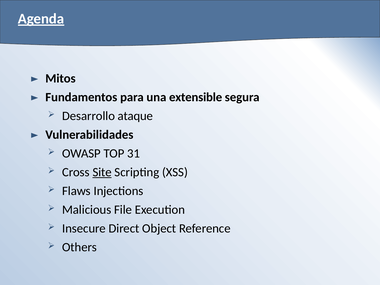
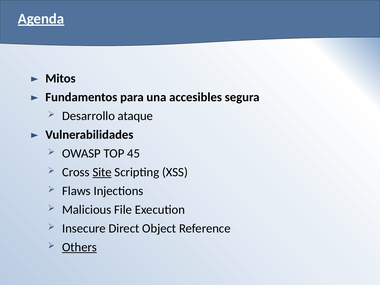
extensible: extensible -> accesibles
31: 31 -> 45
Others underline: none -> present
